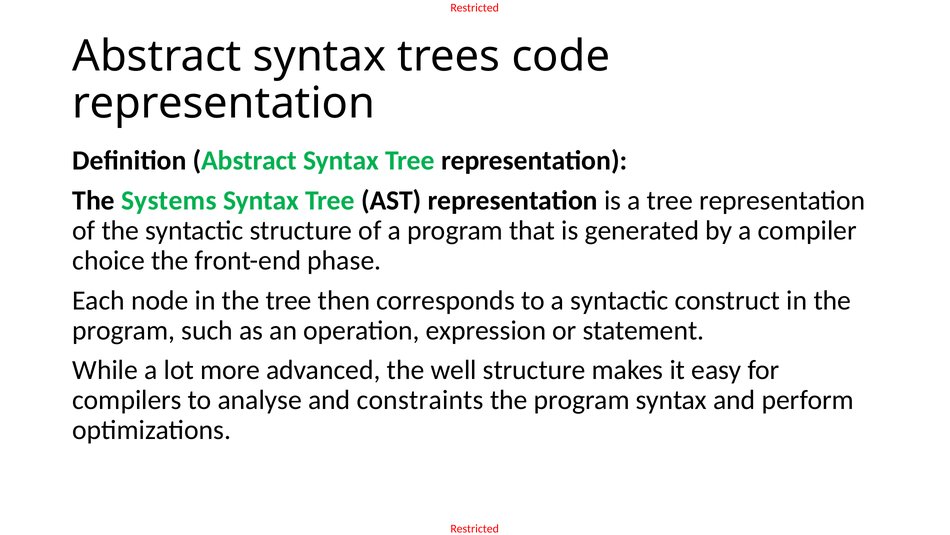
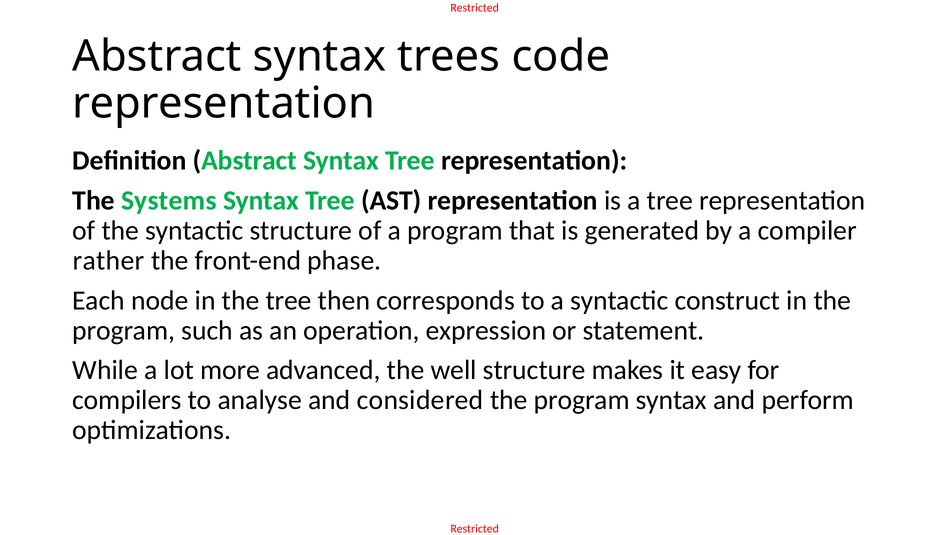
choice: choice -> rather
constraints: constraints -> considered
